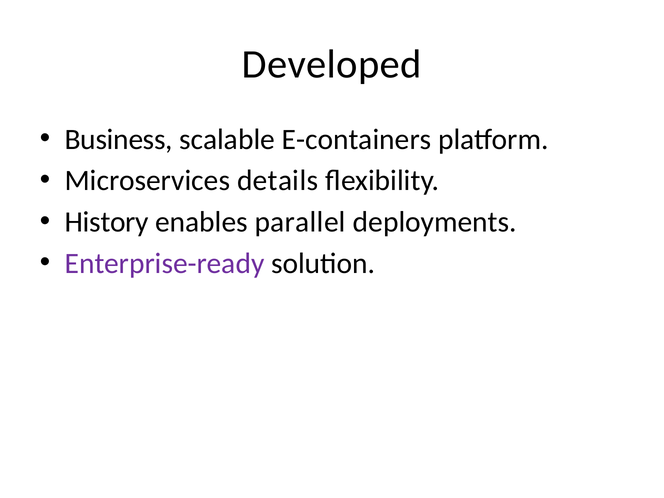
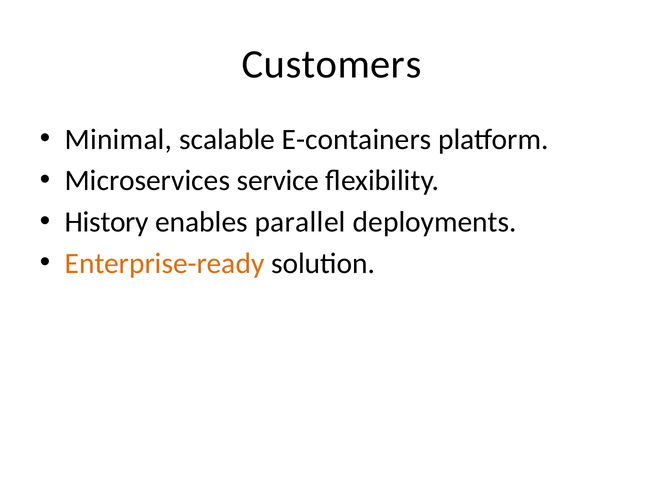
Developed: Developed -> Customers
Business: Business -> Minimal
details: details -> service
Enterprise-ready colour: purple -> orange
